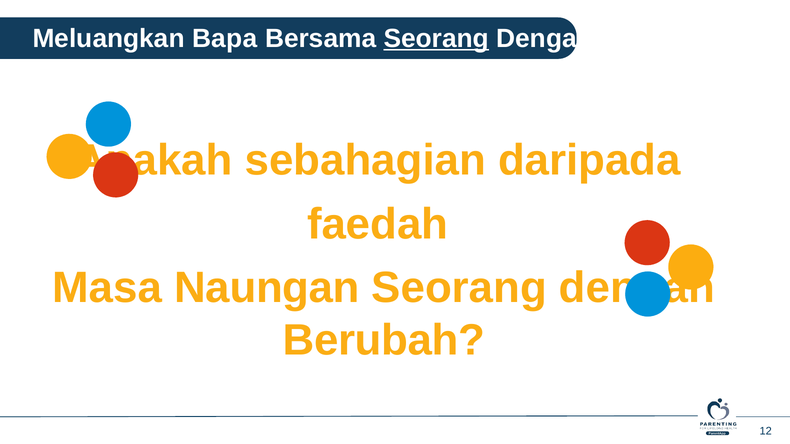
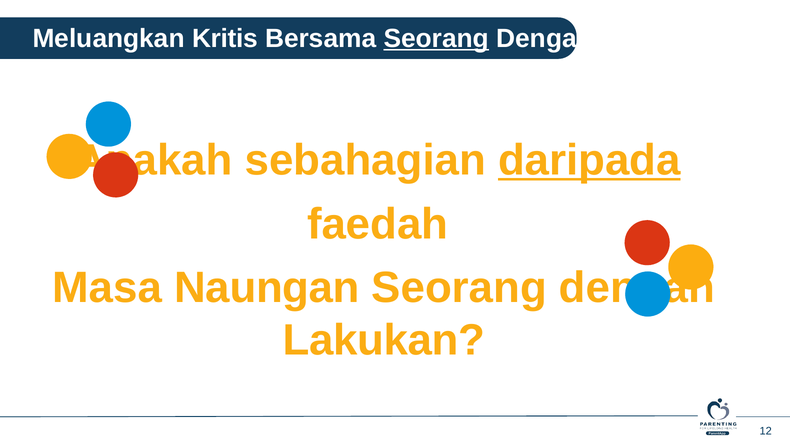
Bapa: Bapa -> Kritis
daripada underline: none -> present
Berubah: Berubah -> Lakukan
